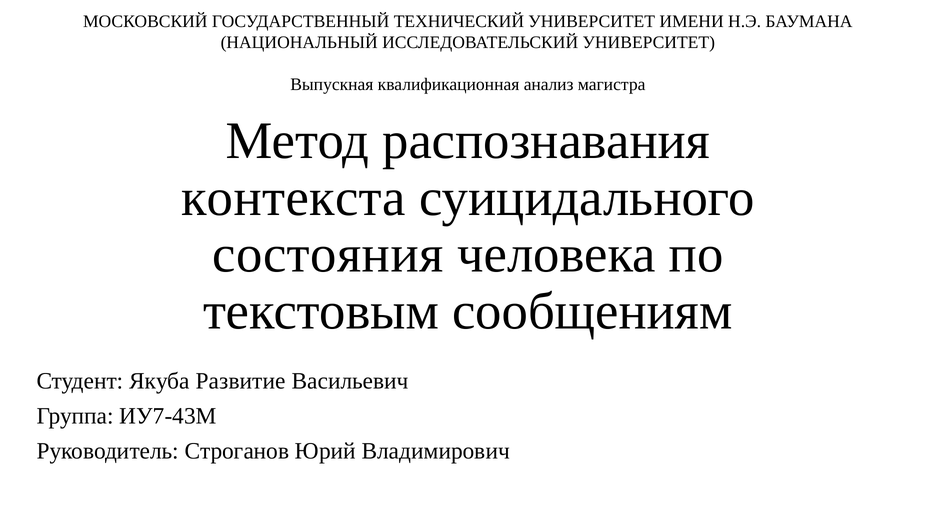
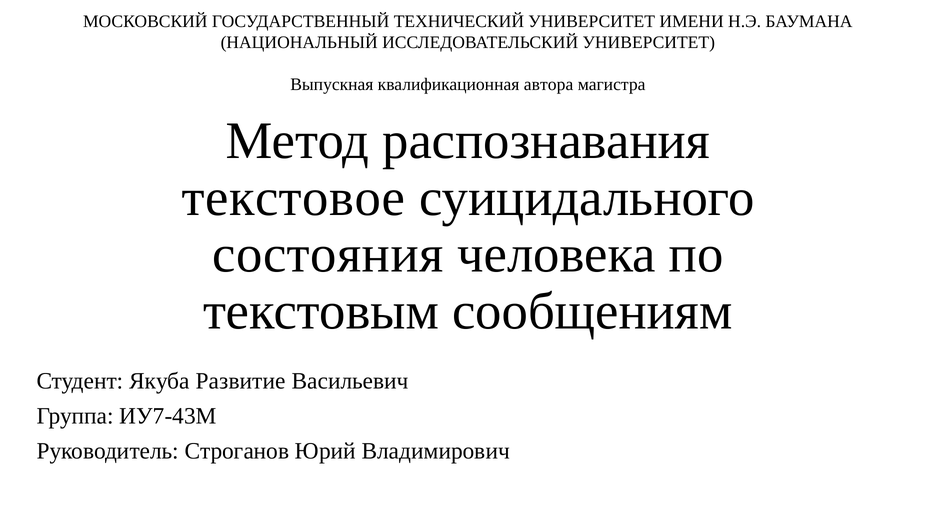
анализ: анализ -> автора
контекста: контекста -> текстовое
